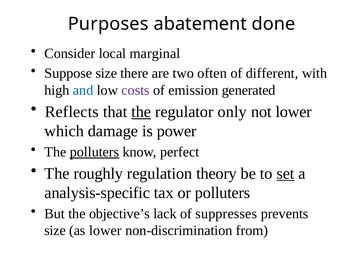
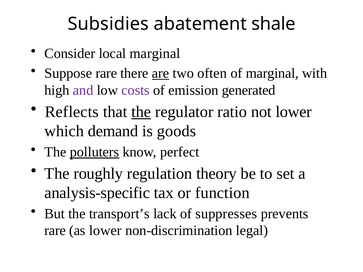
Purposes: Purposes -> Subsidies
done: done -> shale
Suppose size: size -> rare
are underline: none -> present
of different: different -> marginal
and colour: blue -> purple
only: only -> ratio
damage: damage -> demand
power: power -> goods
set underline: present -> none
or polluters: polluters -> function
objective’s: objective’s -> transport’s
size at (55, 231): size -> rare
from: from -> legal
